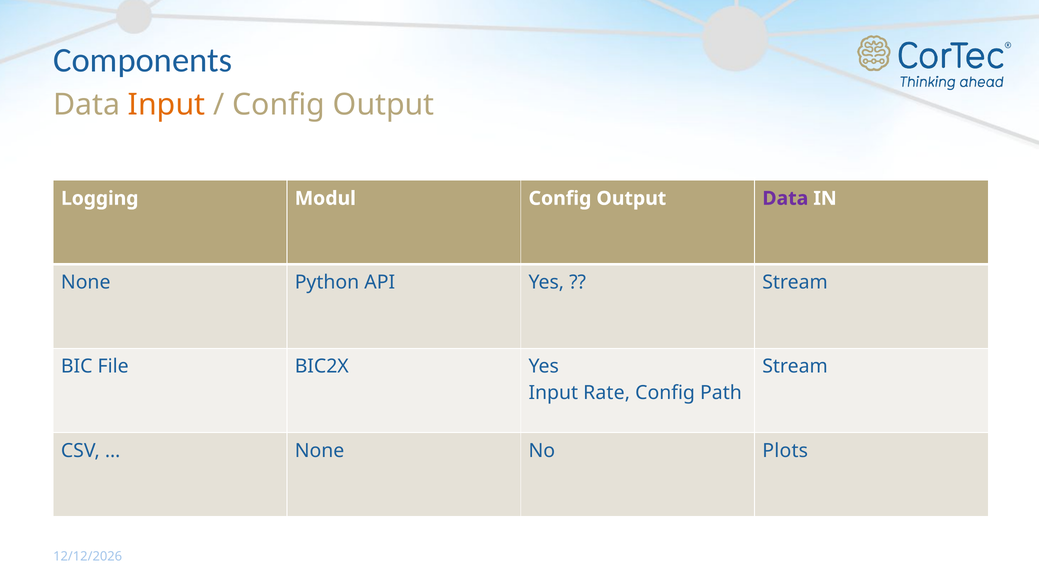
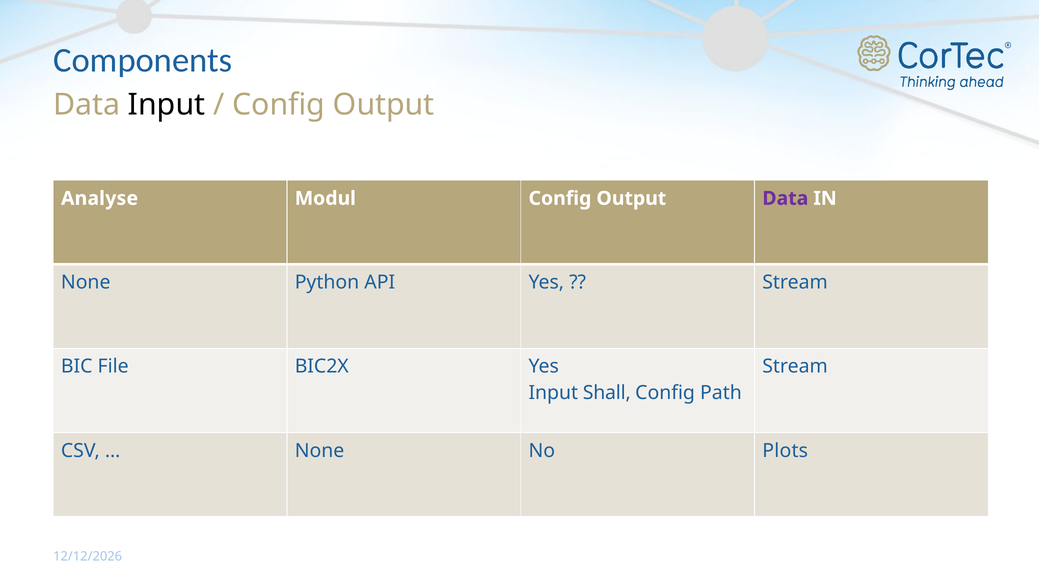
Input at (167, 105) colour: orange -> black
Logging: Logging -> Analyse
Rate: Rate -> Shall
